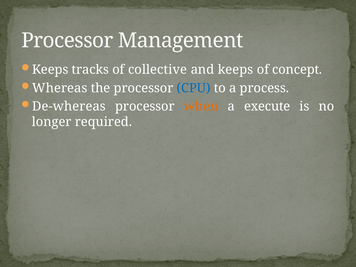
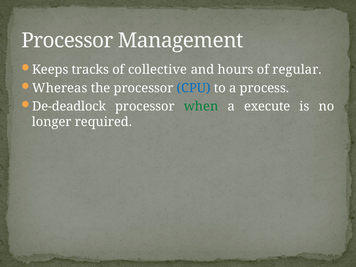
and keeps: keeps -> hours
concept: concept -> regular
De-whereas: De-whereas -> De-deadlock
when colour: orange -> green
